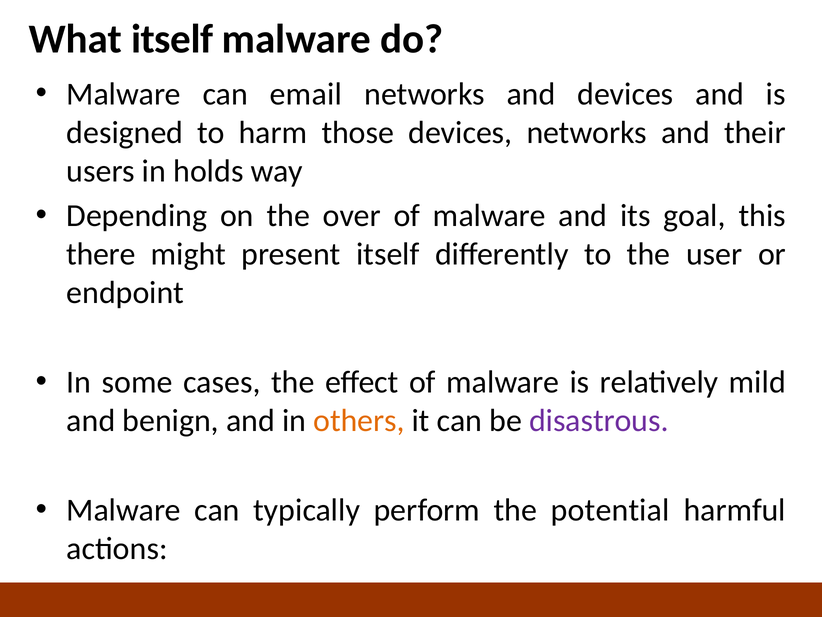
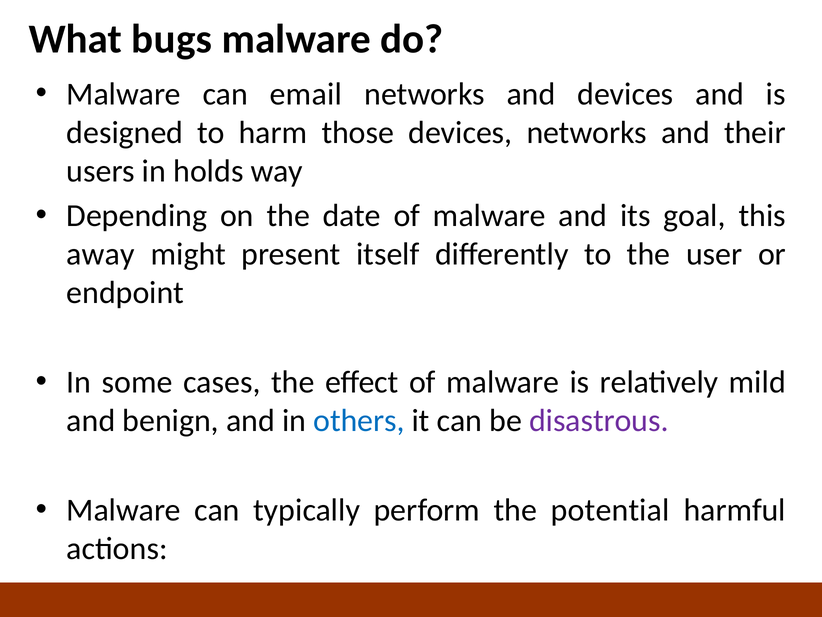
What itself: itself -> bugs
over: over -> date
there: there -> away
others colour: orange -> blue
